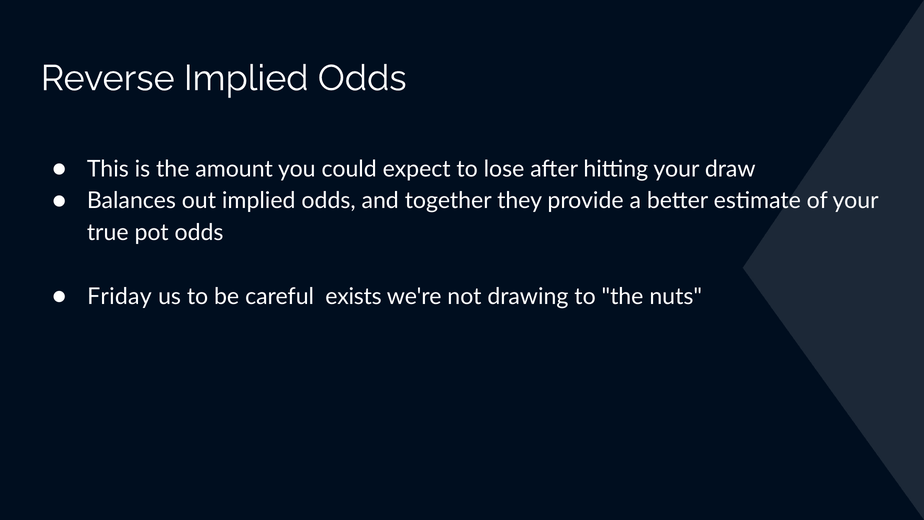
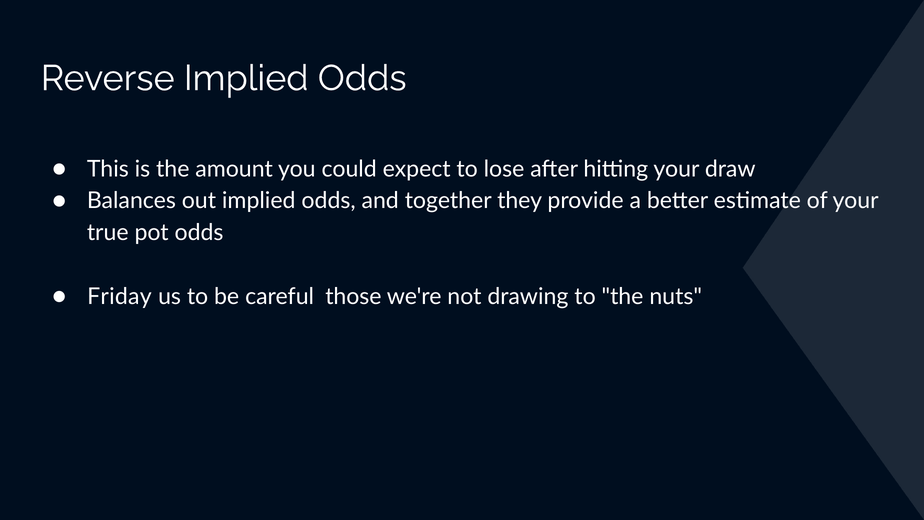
exists: exists -> those
